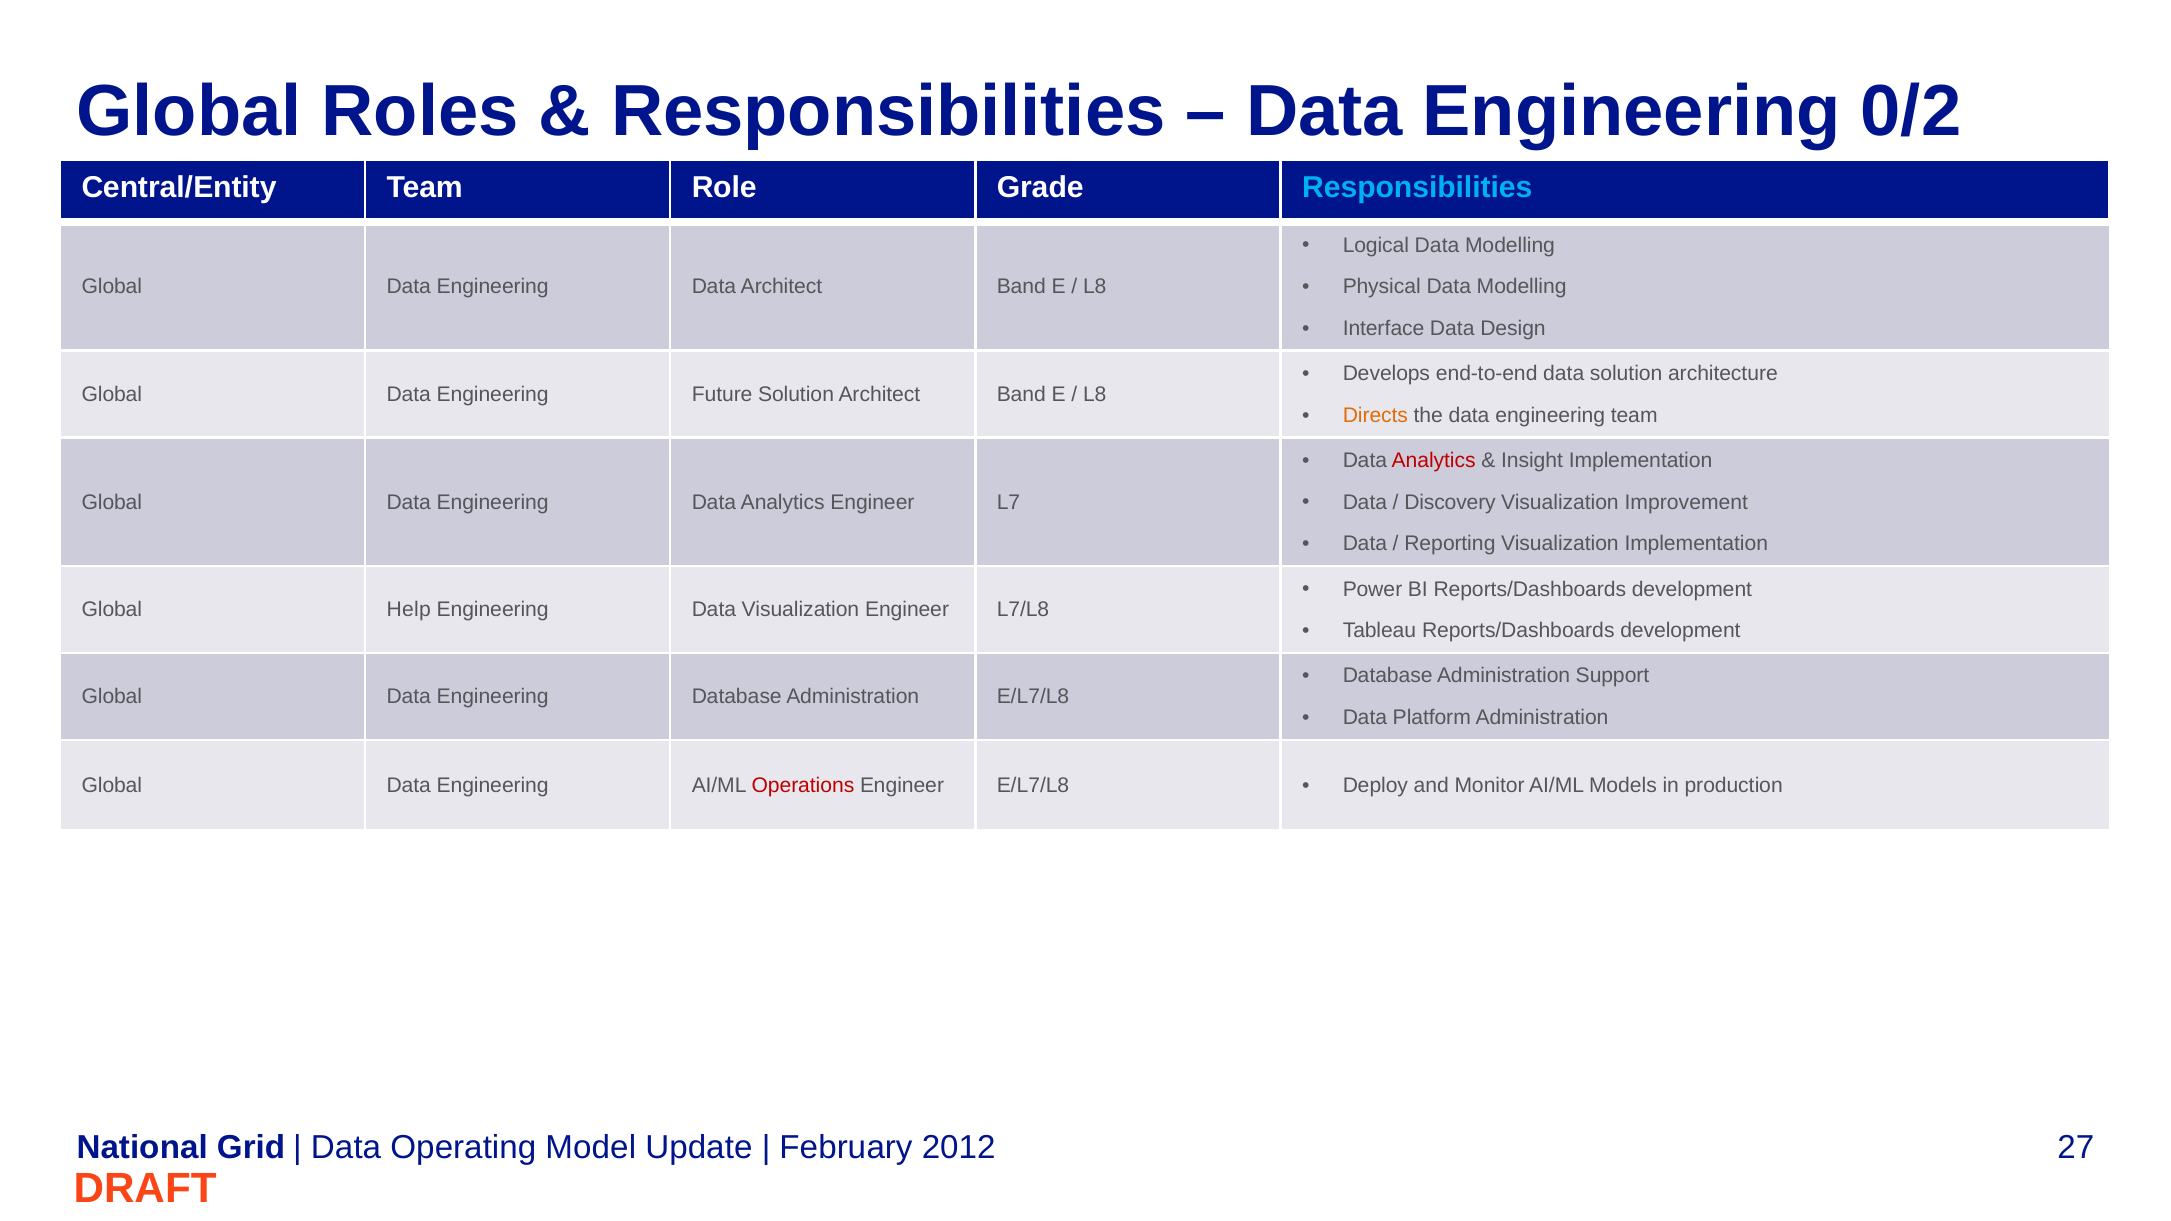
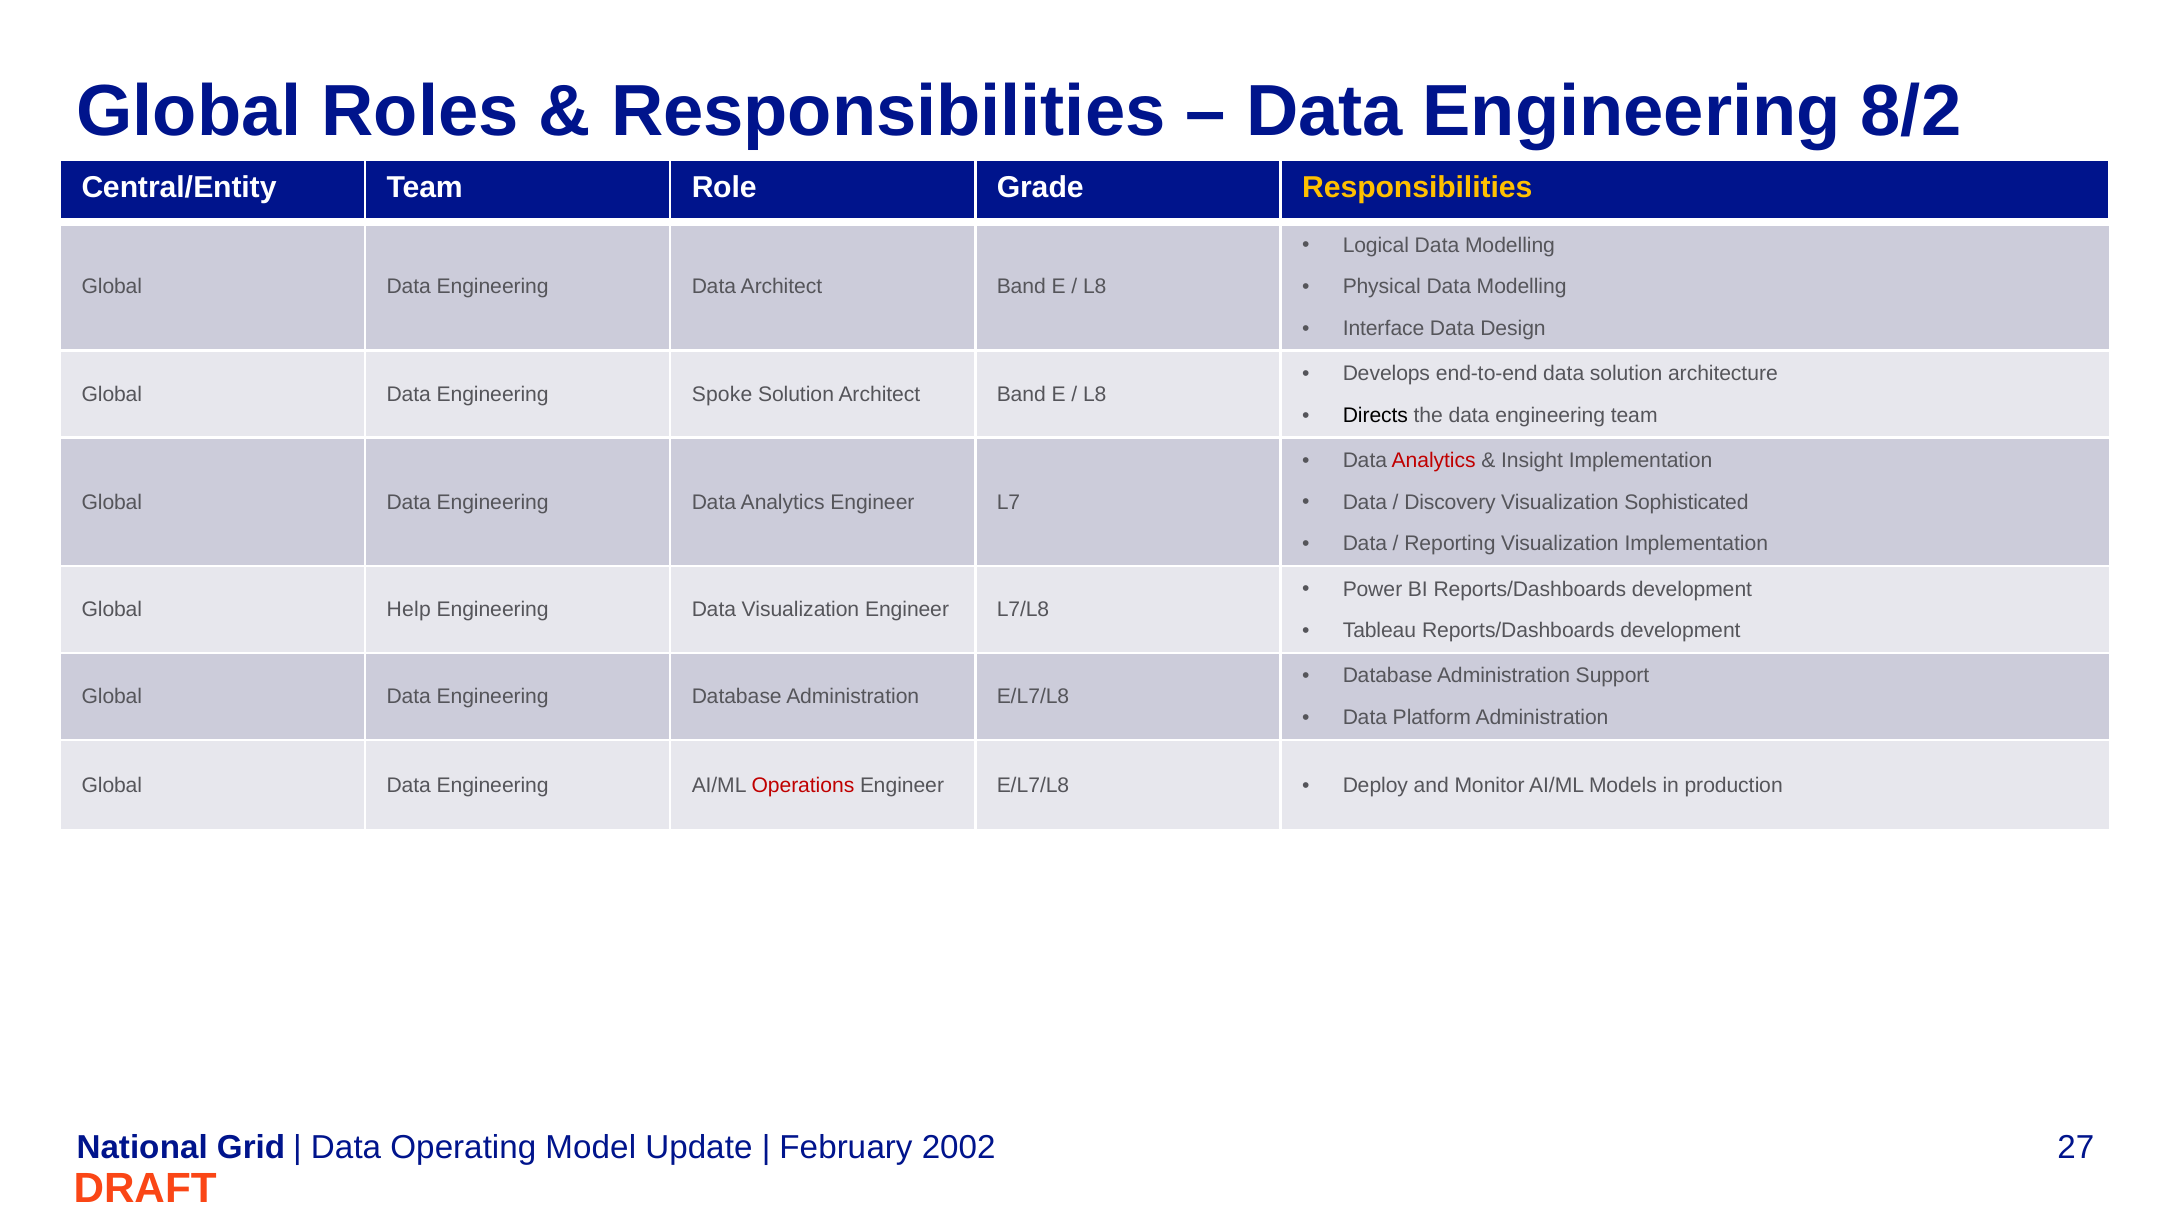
0/2: 0/2 -> 8/2
Responsibilities at (1417, 188) colour: light blue -> yellow
Future: Future -> Spoke
Directs colour: orange -> black
Improvement: Improvement -> Sophisticated
2012: 2012 -> 2002
